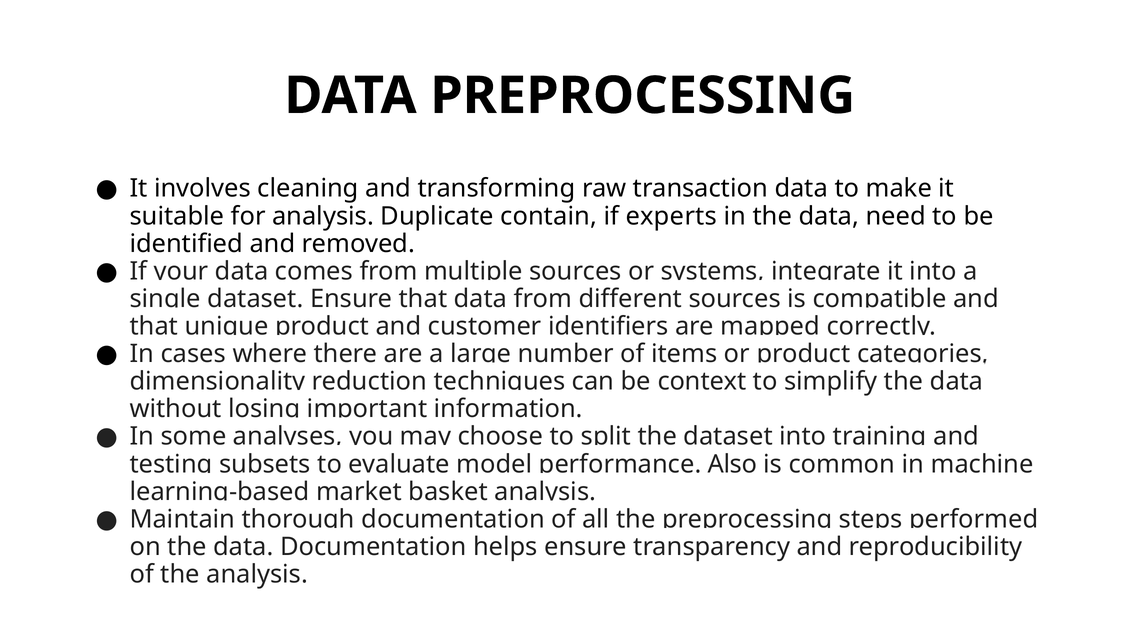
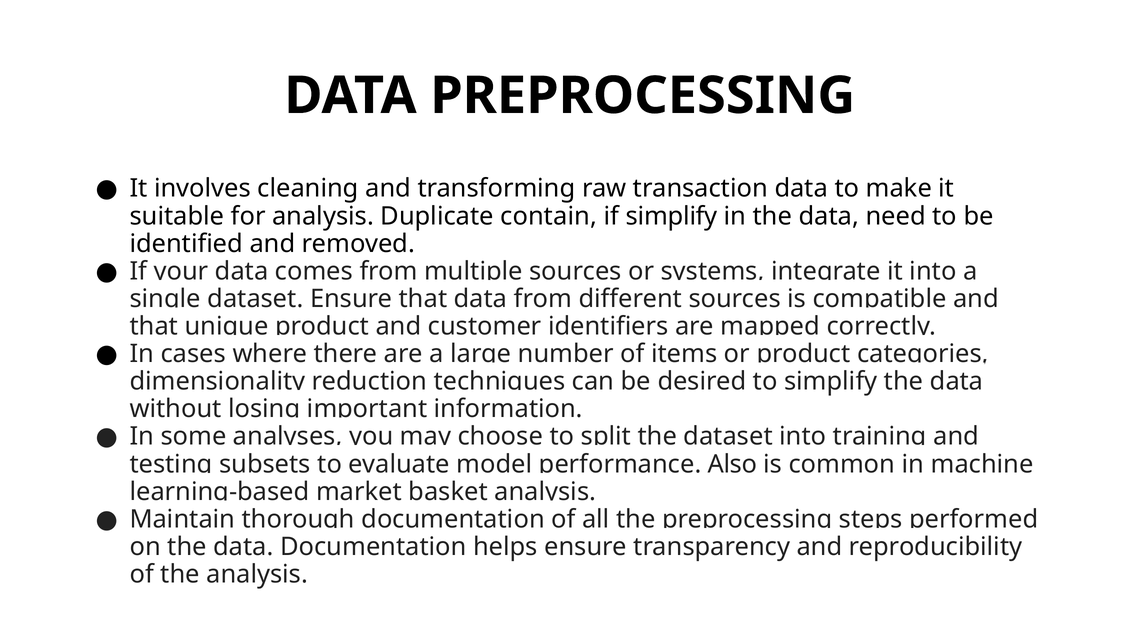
if experts: experts -> simplify
context: context -> desired
